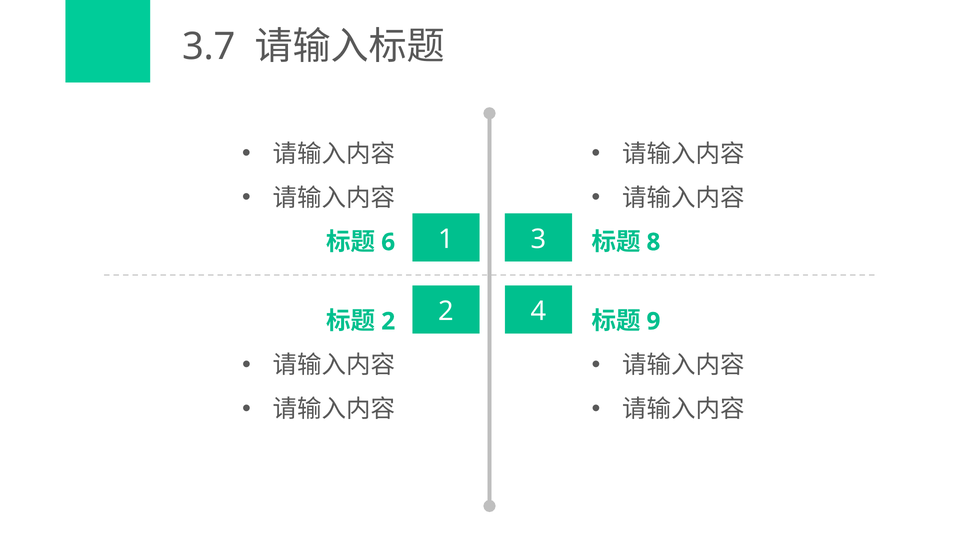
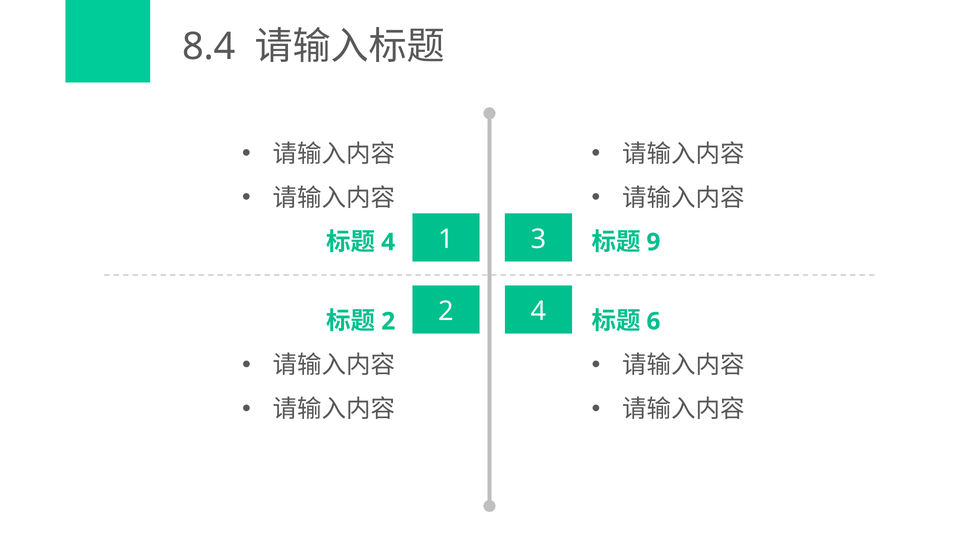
3.7: 3.7 -> 8.4
6 at (388, 242): 6 -> 4
8: 8 -> 9
9: 9 -> 6
